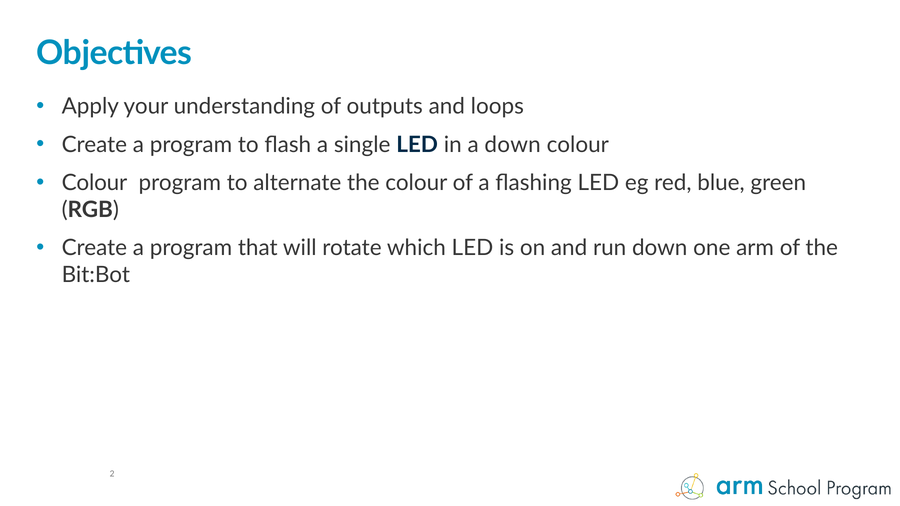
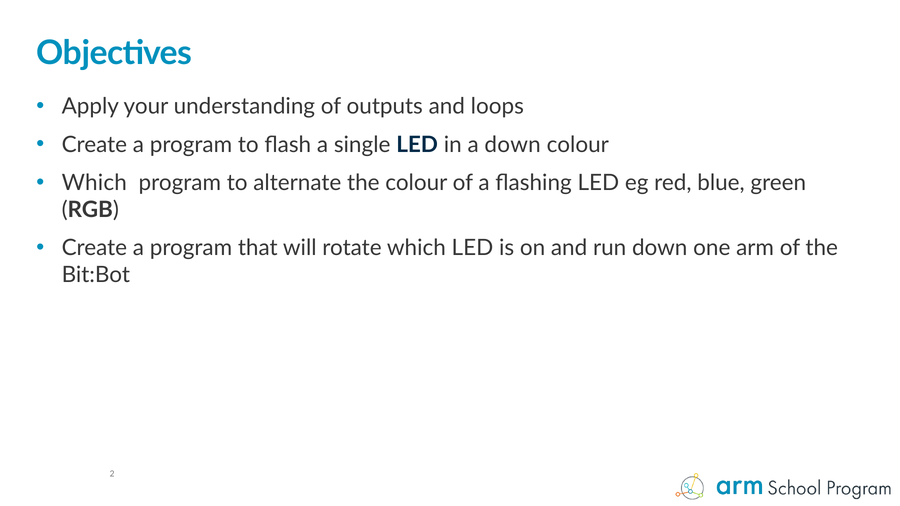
Colour at (94, 183): Colour -> Which
